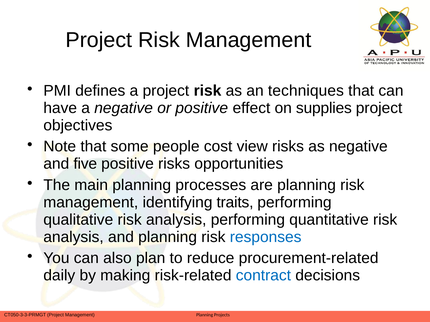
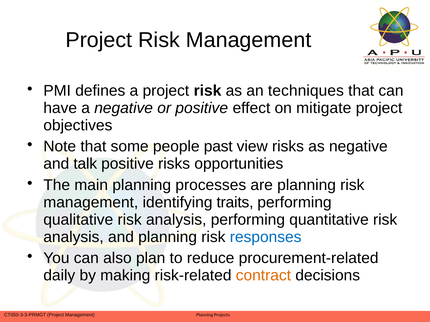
supplies: supplies -> mitigate
cost: cost -> past
five: five -> talk
contract colour: blue -> orange
